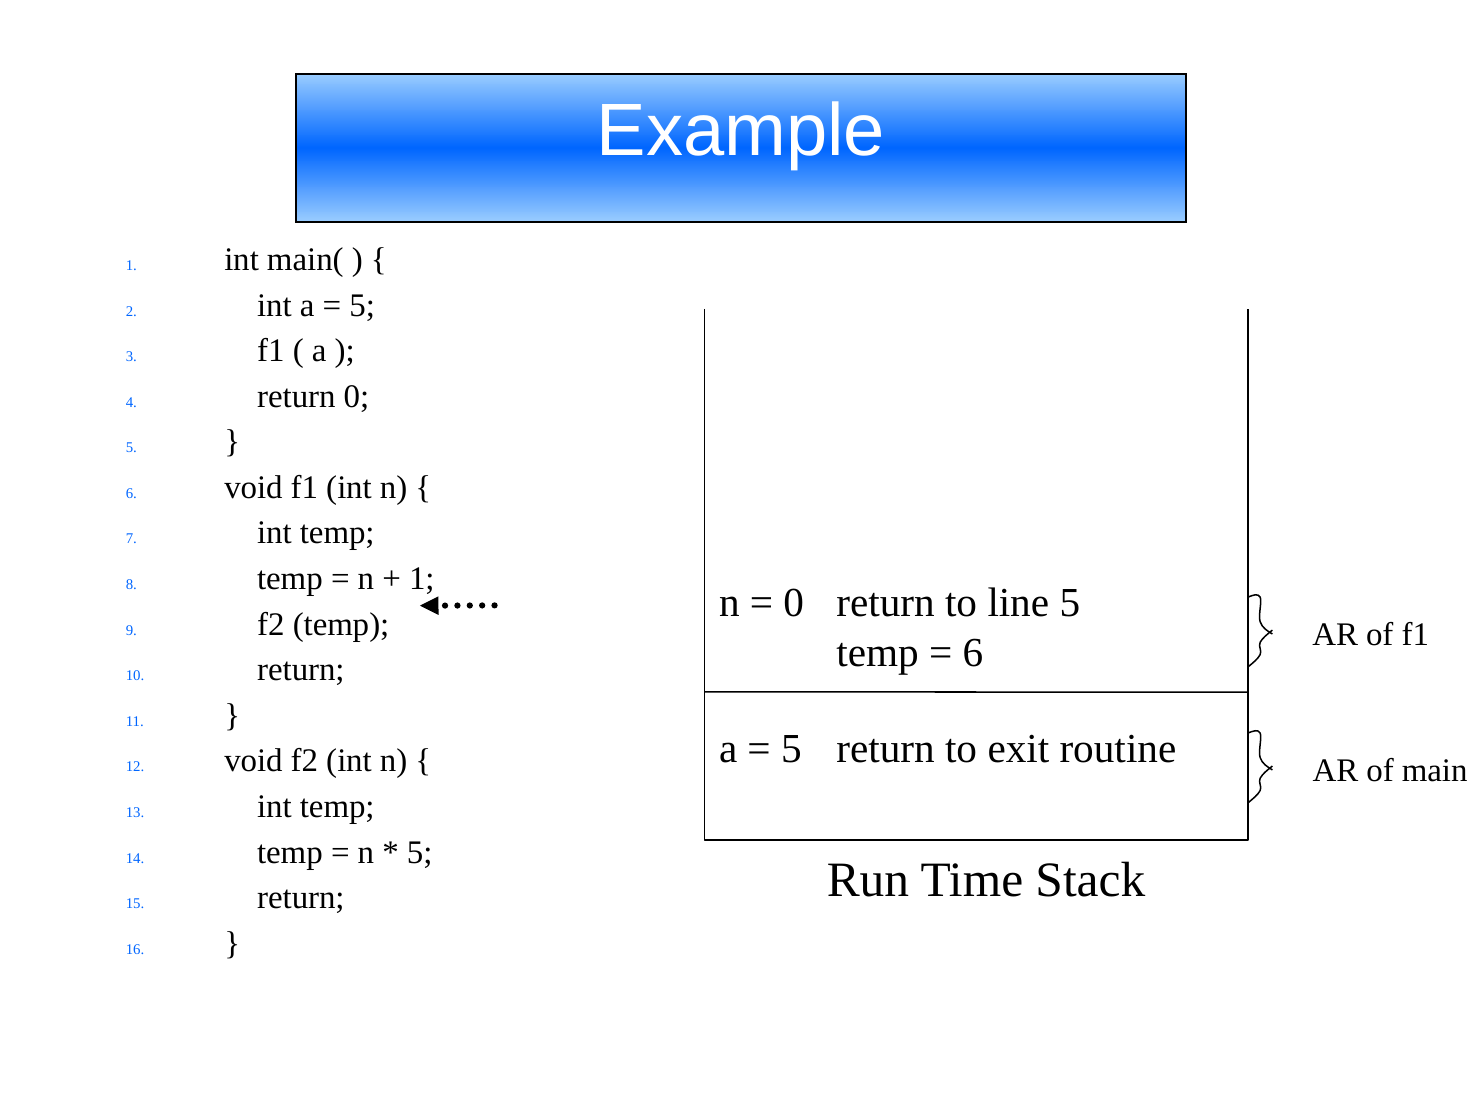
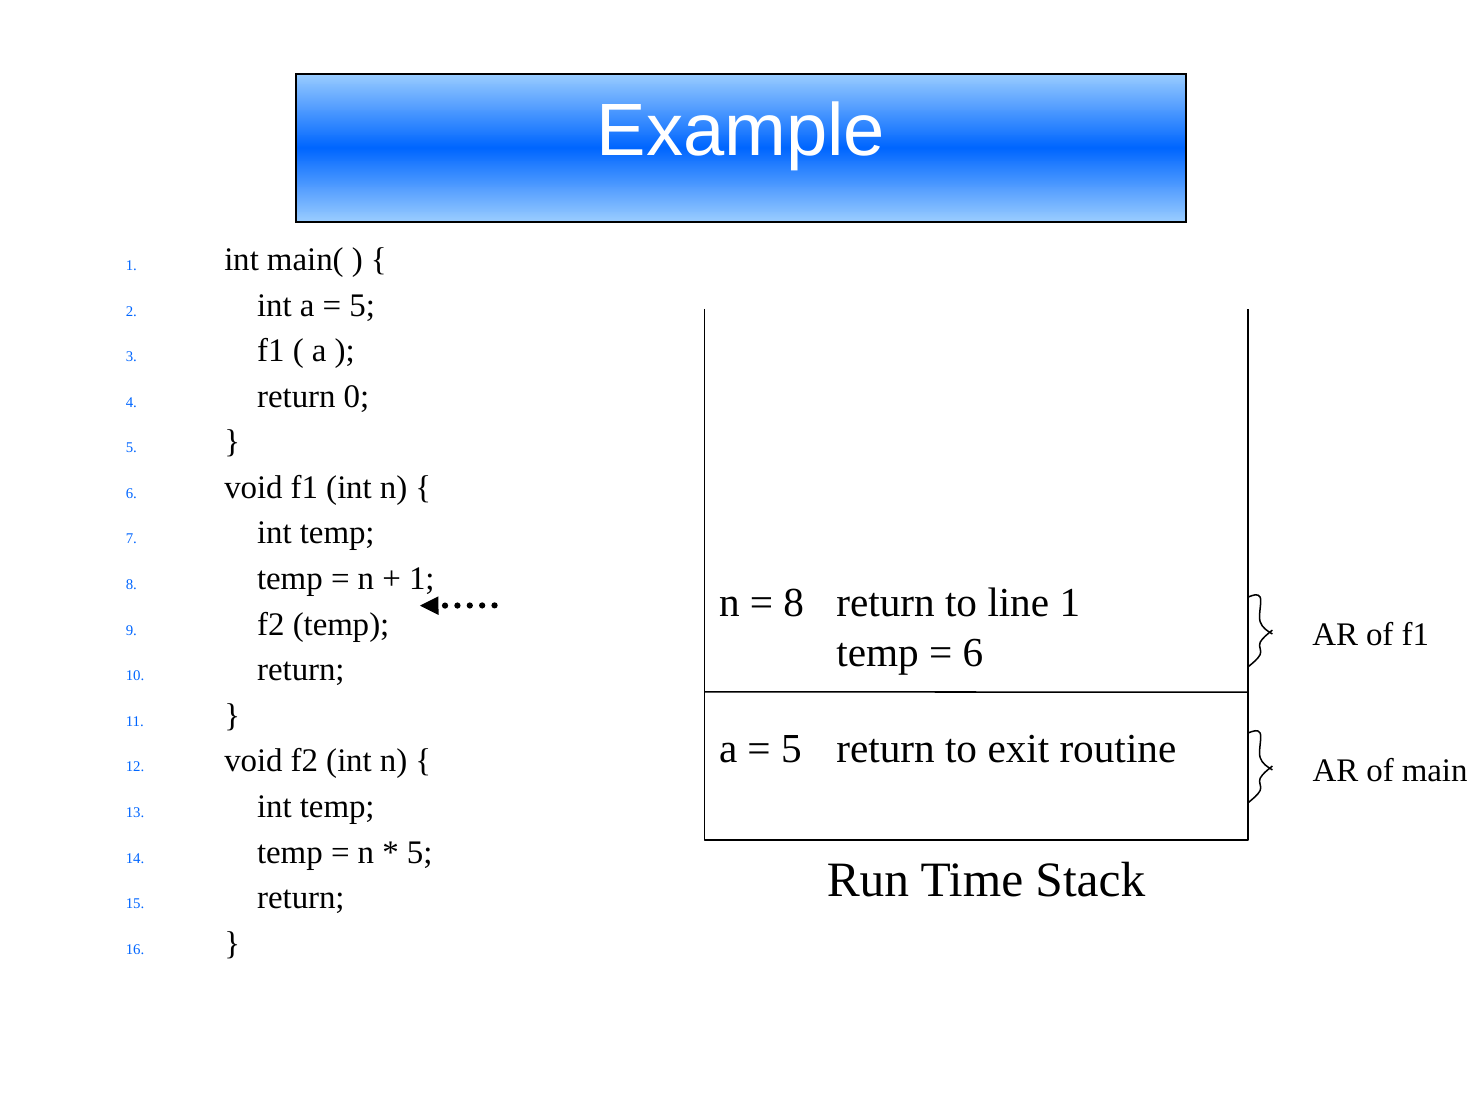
0 at (794, 603): 0 -> 8
line 5: 5 -> 1
